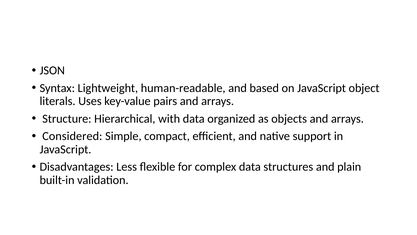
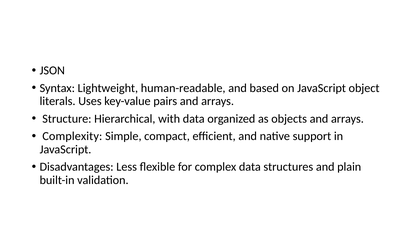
Considered: Considered -> Complexity
